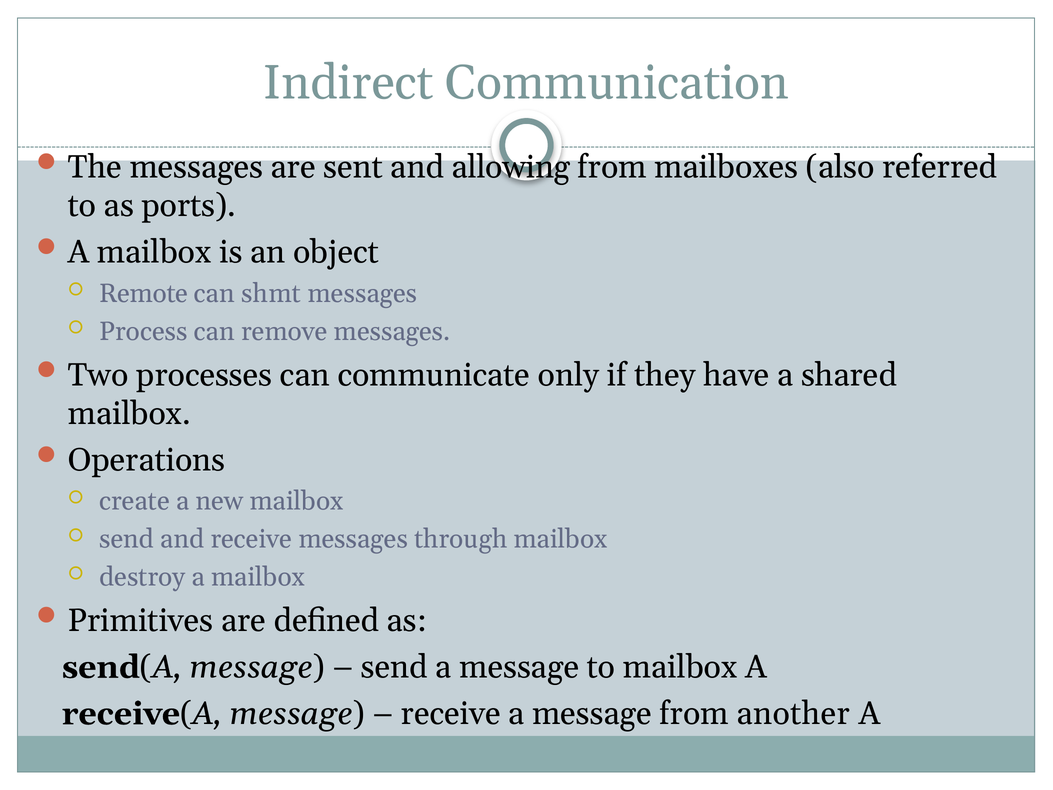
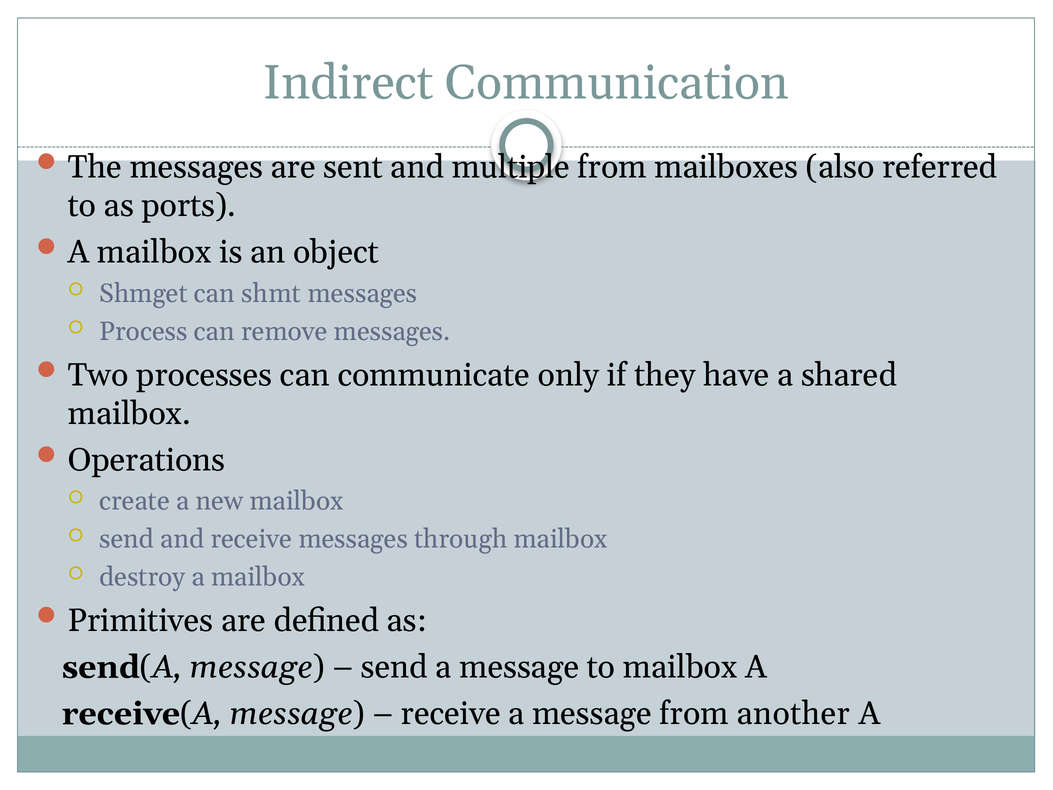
allowing: allowing -> multiple
Remote: Remote -> Shmget
